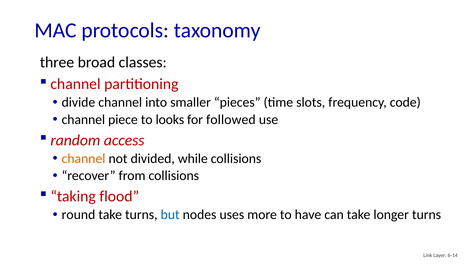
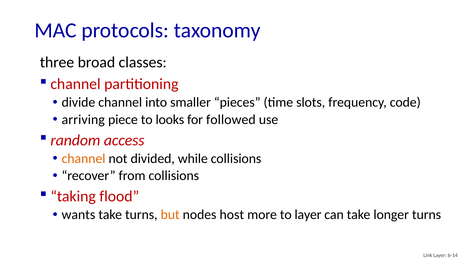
channel at (83, 120): channel -> arriving
round: round -> wants
but colour: blue -> orange
uses: uses -> host
to have: have -> layer
